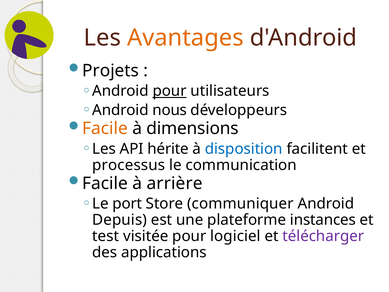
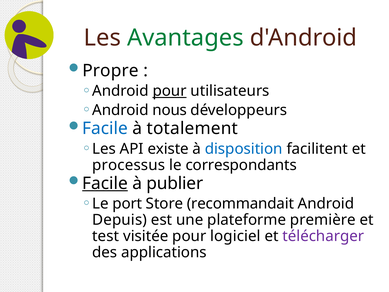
Avantages colour: orange -> green
Projets: Projets -> Propre
Facile at (105, 128) colour: orange -> blue
dimensions: dimensions -> totalement
hérite: hérite -> existe
communication: communication -> correspondants
Facile at (105, 183) underline: none -> present
arrière: arrière -> publier
communiquer: communiquer -> recommandait
instances: instances -> première
